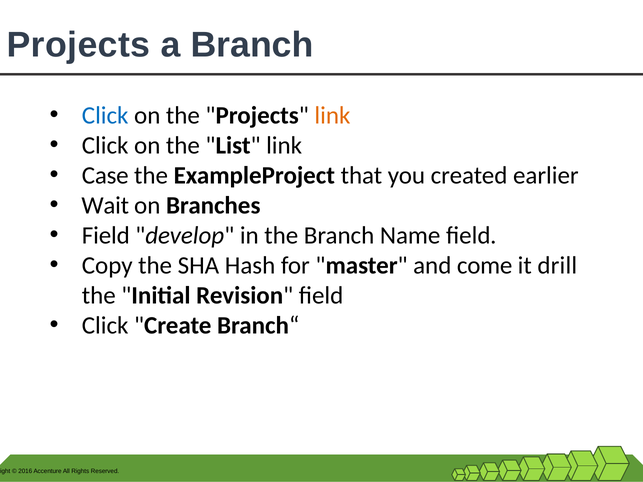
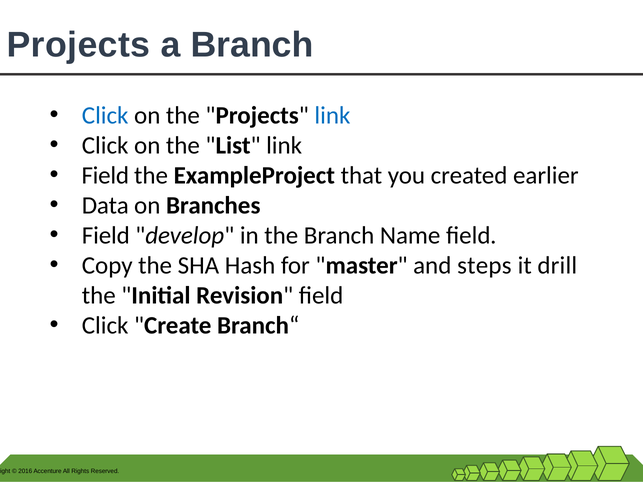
link at (332, 116) colour: orange -> blue
Case at (105, 176): Case -> Field
Wait: Wait -> Data
come: come -> steps
